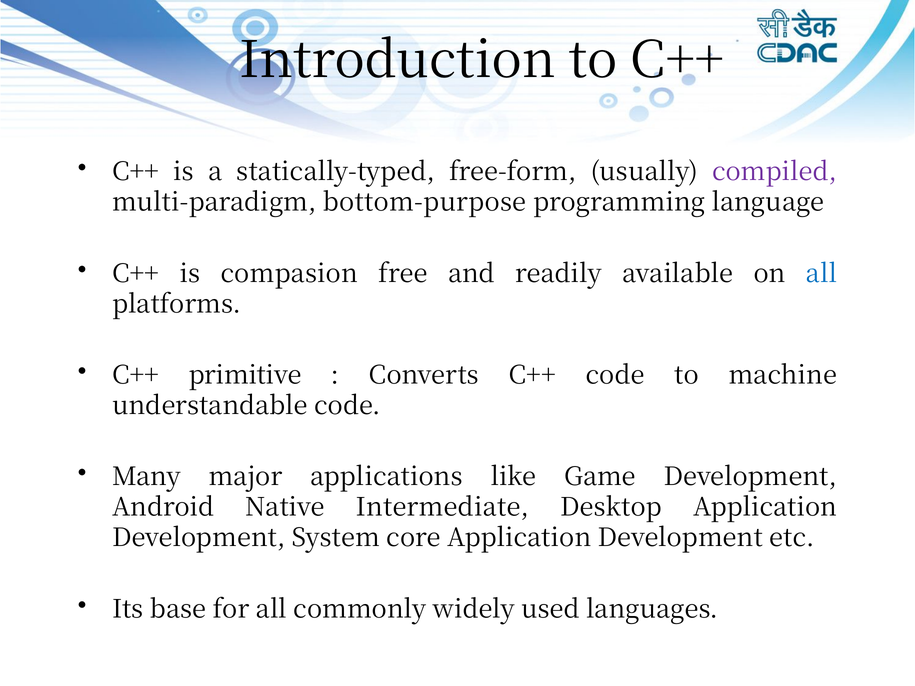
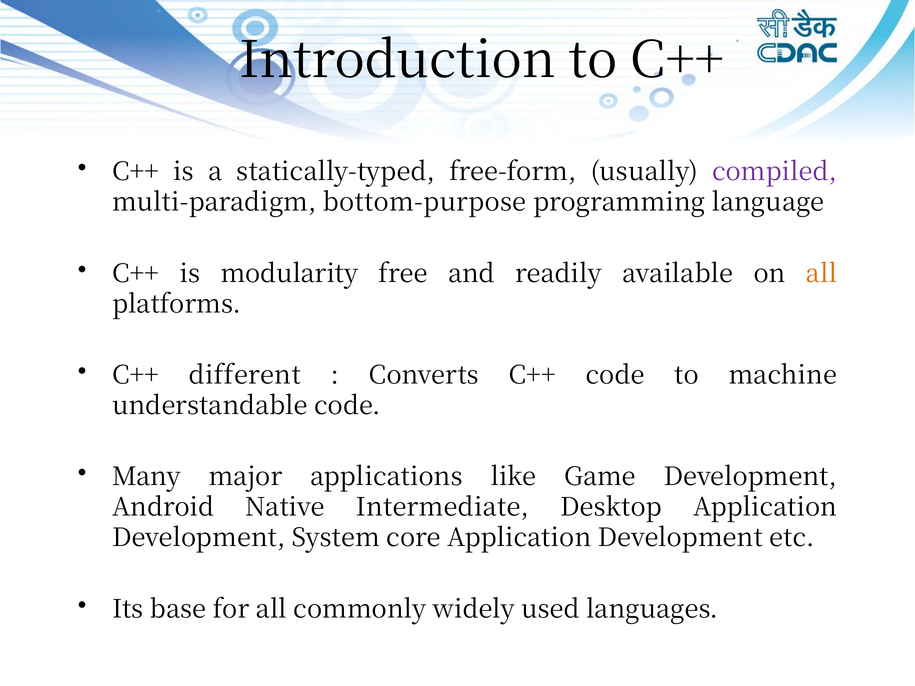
compasion: compasion -> modularity
all at (821, 274) colour: blue -> orange
primitive: primitive -> different
